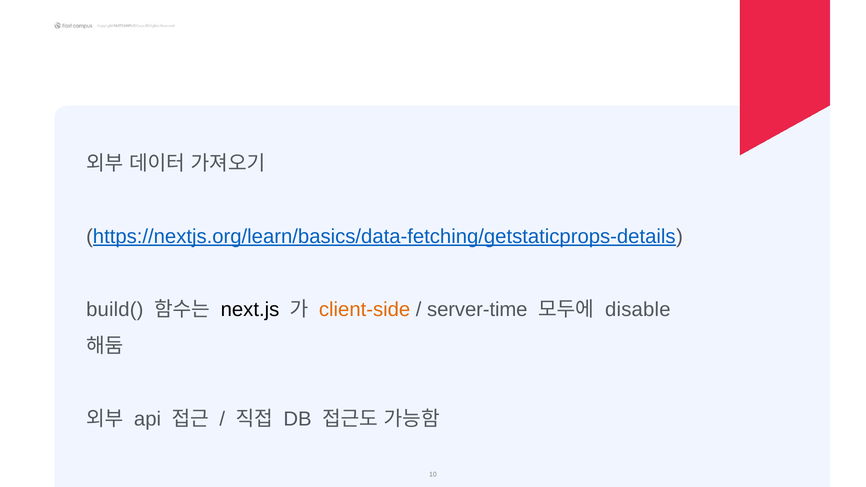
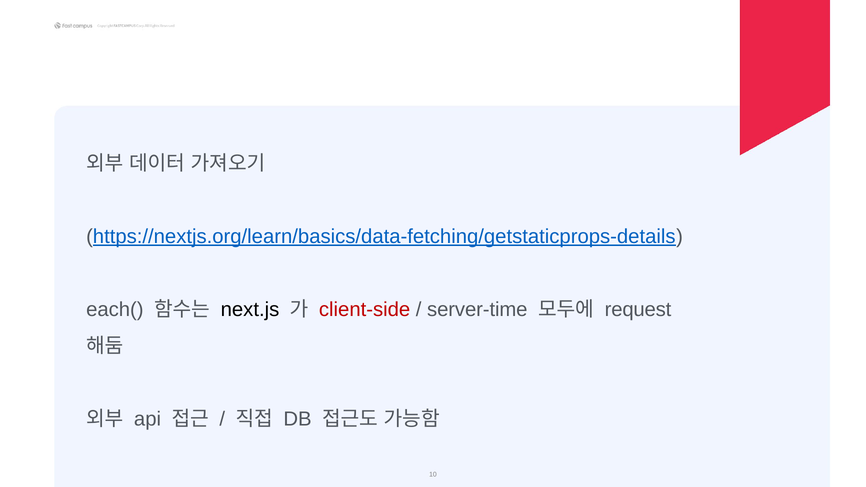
build(: build( -> each(
client-side colour: orange -> red
disable: disable -> request
